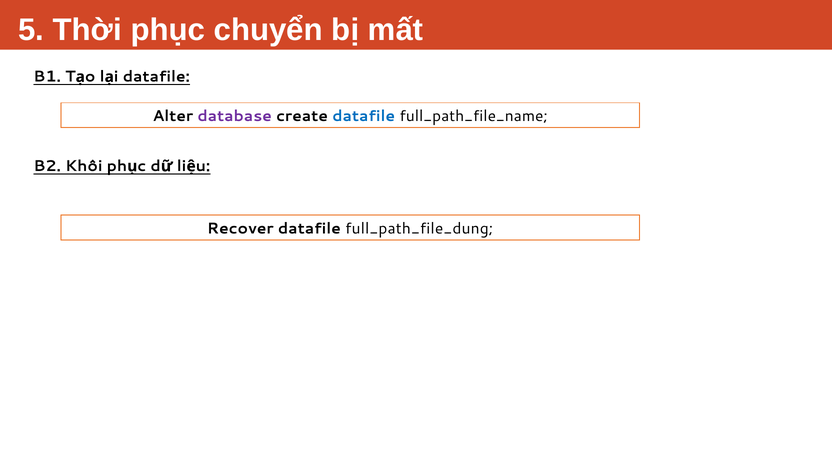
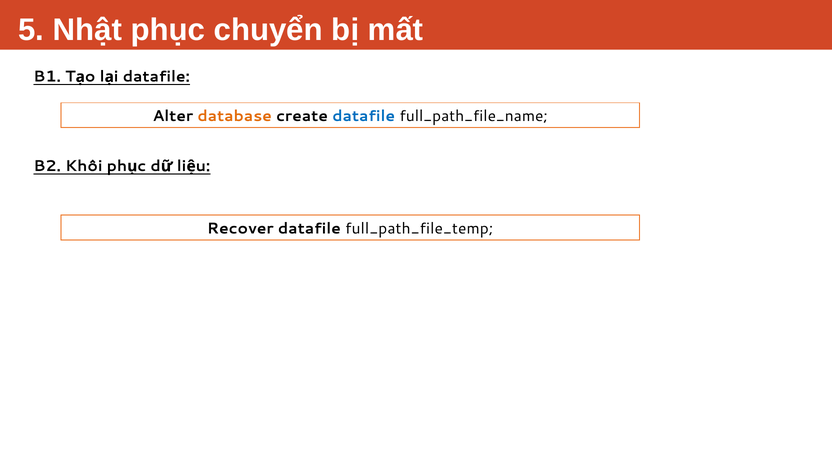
Thời: Thời -> Nhật
database colour: purple -> orange
full_path_file_dung: full_path_file_dung -> full_path_file_temp
